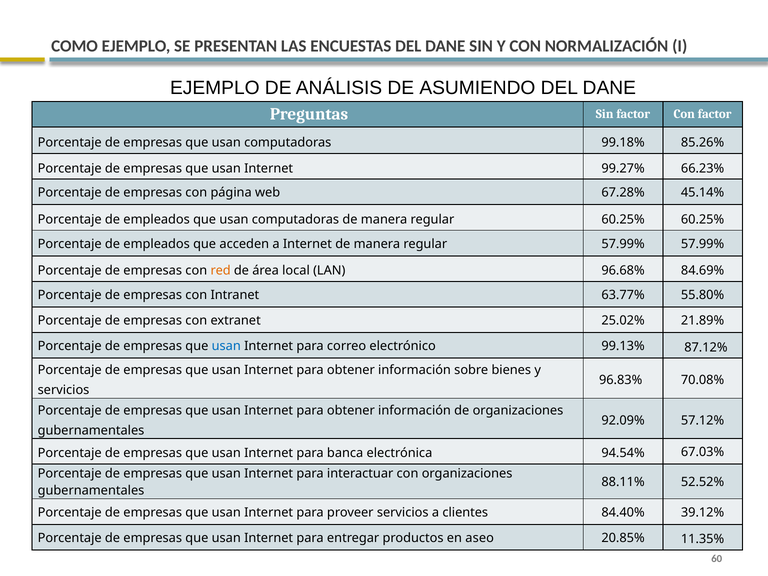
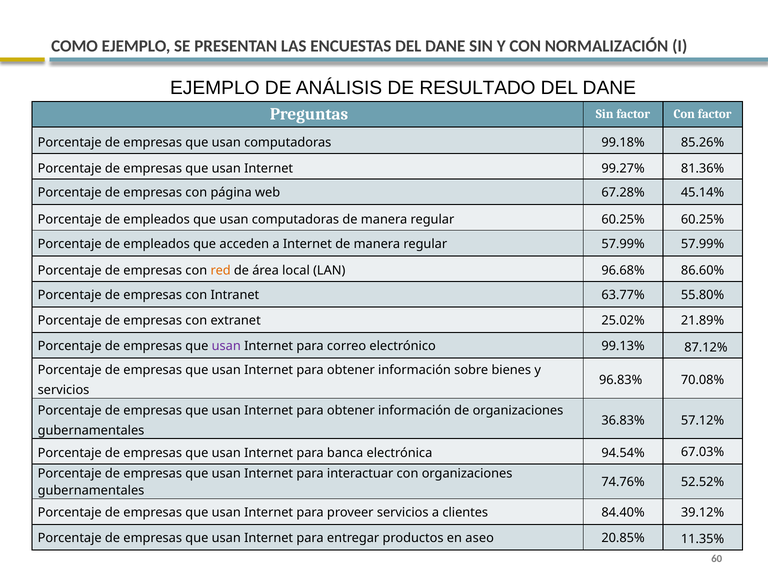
ASUMIENDO: ASUMIENDO -> RESULTADO
66.23%: 66.23% -> 81.36%
84.69%: 84.69% -> 86.60%
usan at (226, 346) colour: blue -> purple
92.09%: 92.09% -> 36.83%
88.11%: 88.11% -> 74.76%
